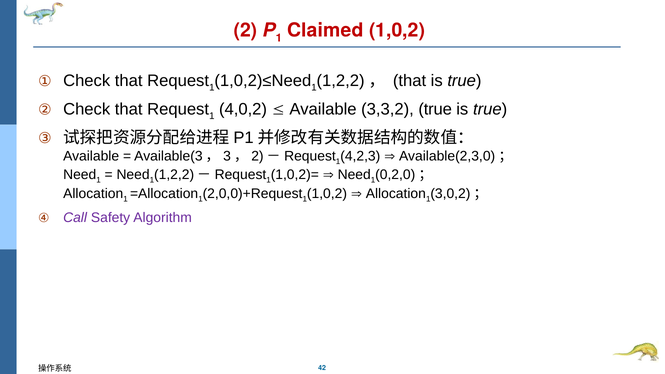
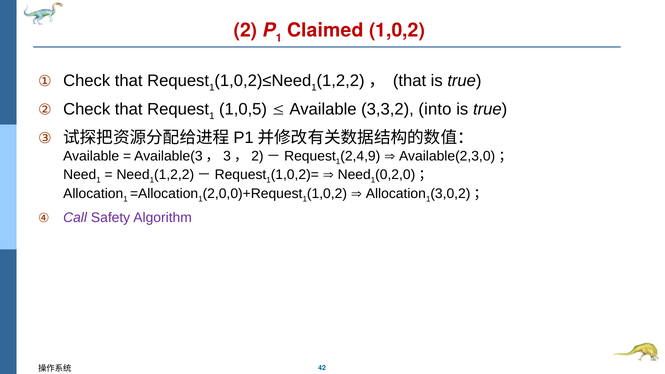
4,0,2: 4,0,2 -> 1,0,5
3,3,2 true: true -> into
4,2,3: 4,2,3 -> 2,4,9
